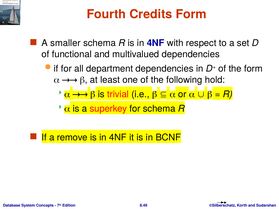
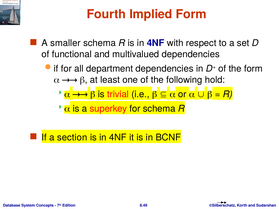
Credits: Credits -> Implied
remove: remove -> section
